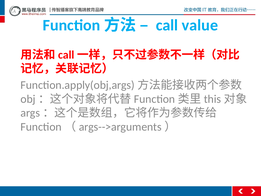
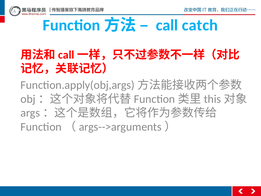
value: value -> catch
